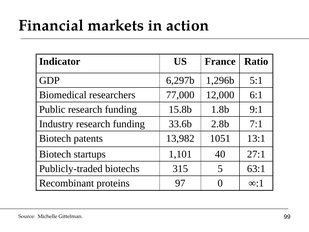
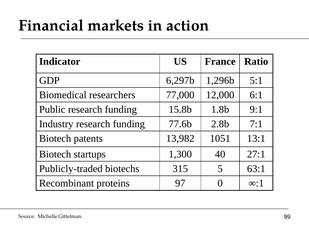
33.6b: 33.6b -> 77.6b
1,101: 1,101 -> 1,300
